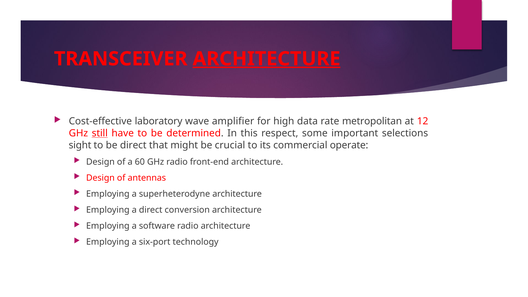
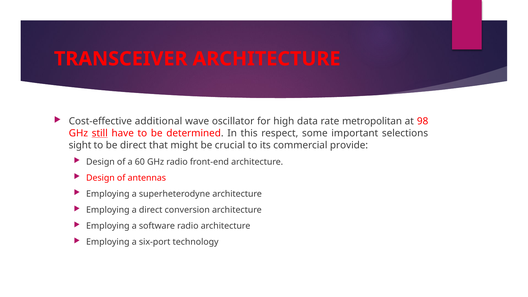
ARCHITECTURE at (267, 59) underline: present -> none
laboratory: laboratory -> additional
amplifier: amplifier -> oscillator
12: 12 -> 98
operate: operate -> provide
